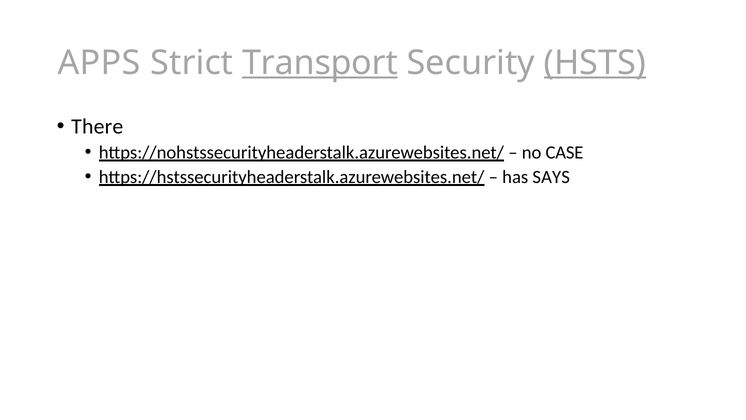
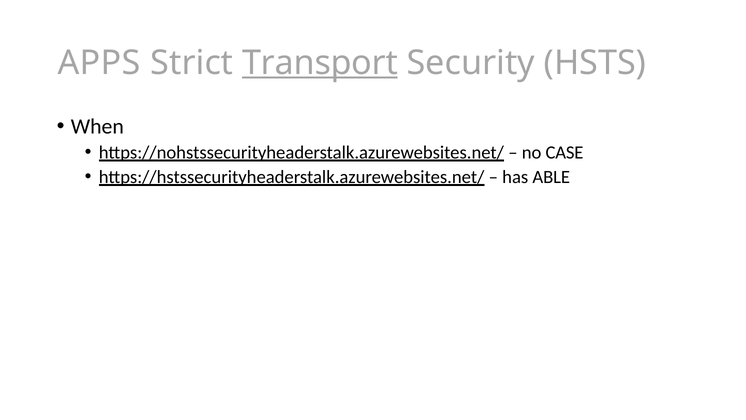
HSTS underline: present -> none
There: There -> When
SAYS: SAYS -> ABLE
